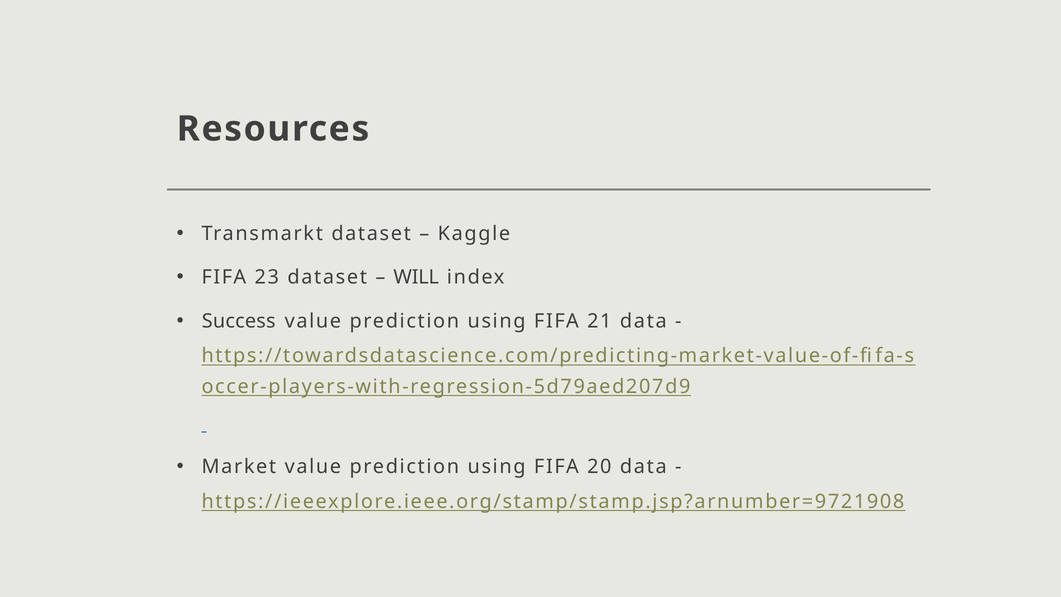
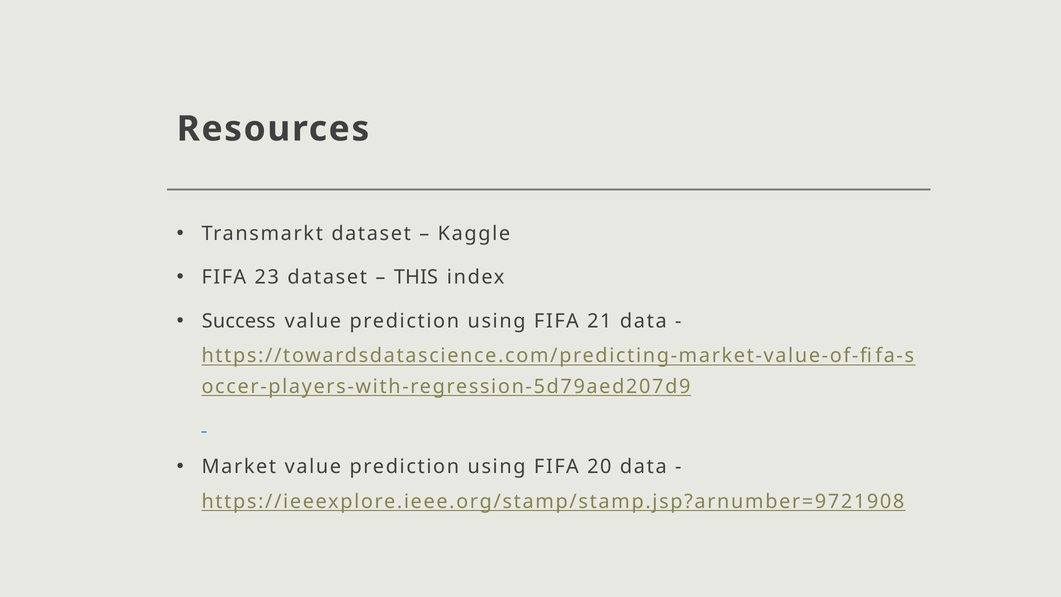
WILL: WILL -> THIS
